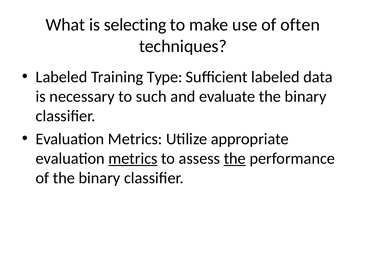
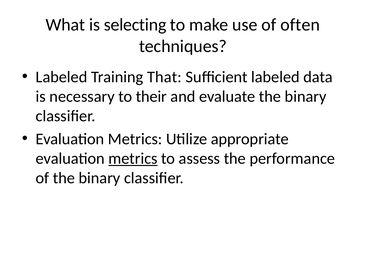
Type: Type -> That
such: such -> their
the at (235, 158) underline: present -> none
